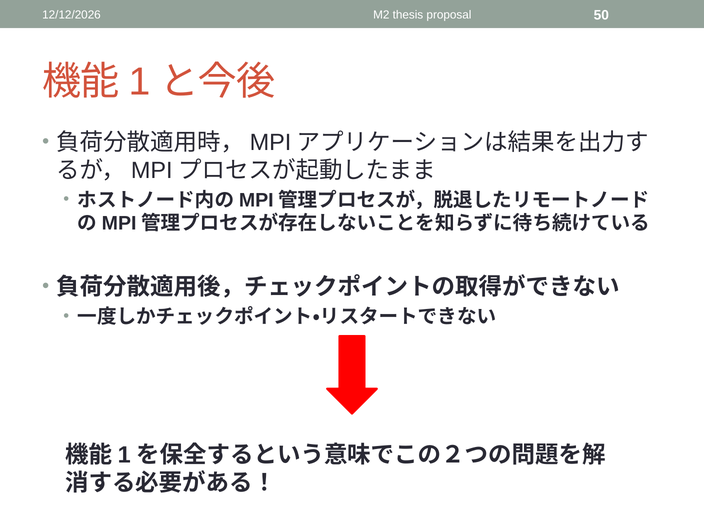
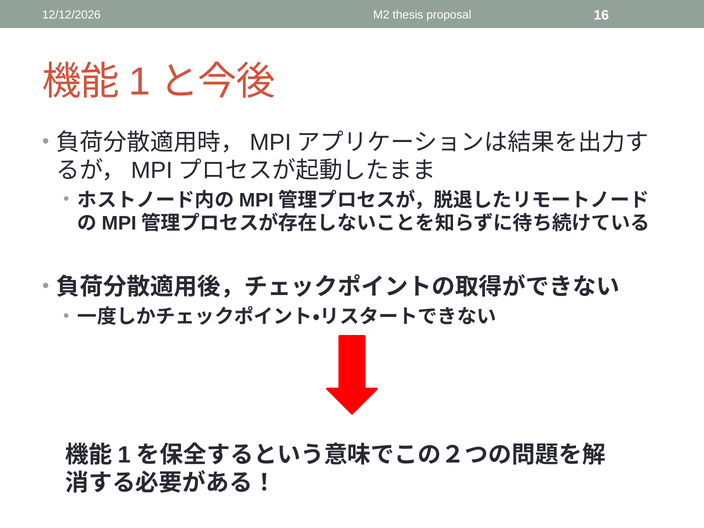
50: 50 -> 16
